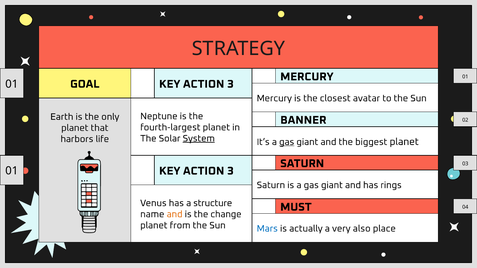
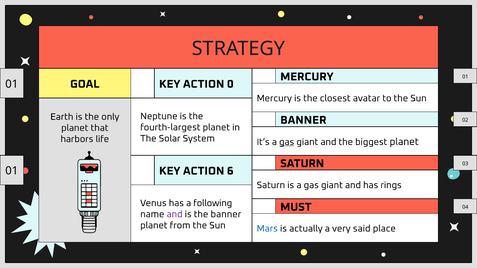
3 at (230, 84): 3 -> 0
System underline: present -> none
3 at (230, 171): 3 -> 6
structure: structure -> following
and at (175, 214) colour: orange -> purple
the change: change -> banner
also: also -> said
